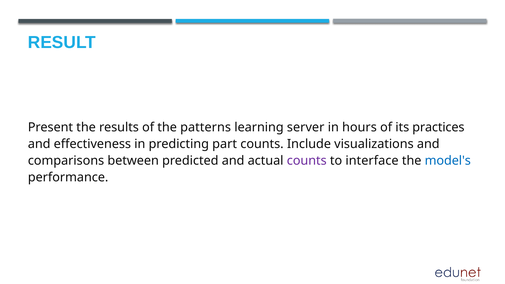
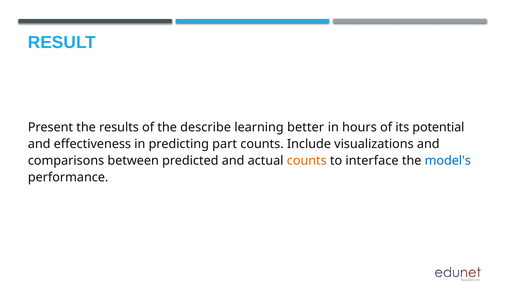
patterns: patterns -> describe
server: server -> better
practices: practices -> potential
counts at (307, 161) colour: purple -> orange
